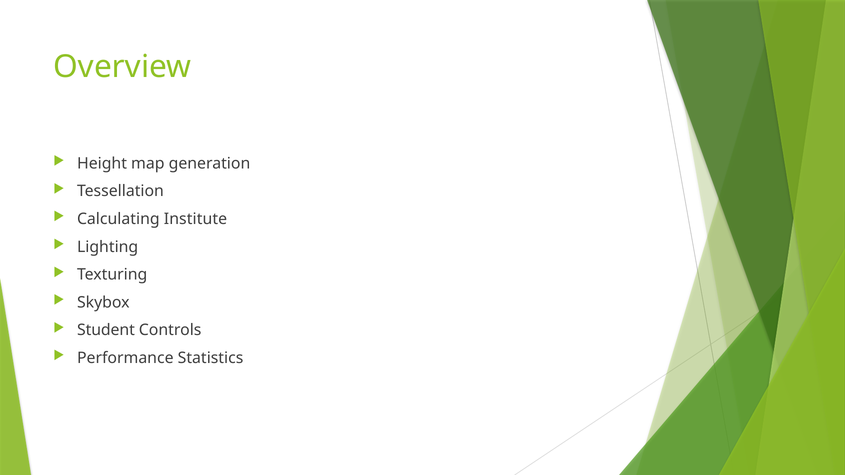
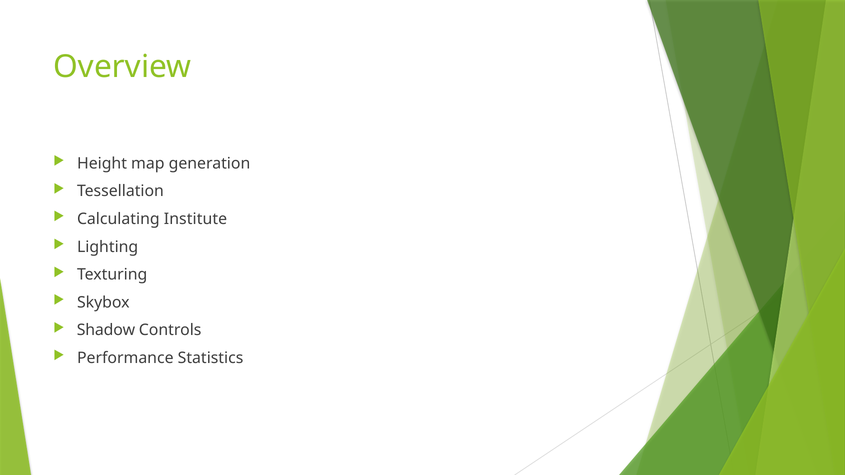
Student: Student -> Shadow
